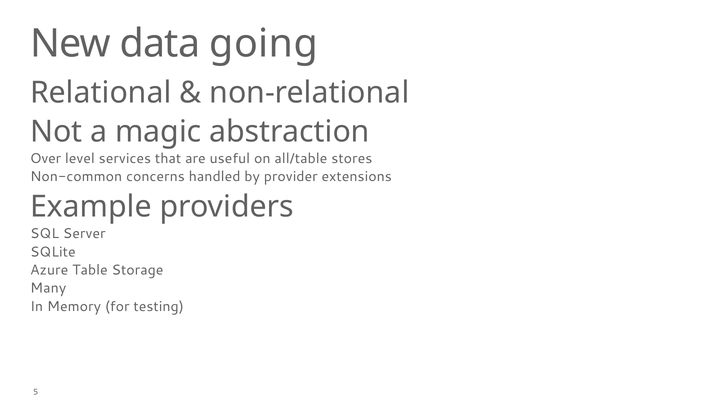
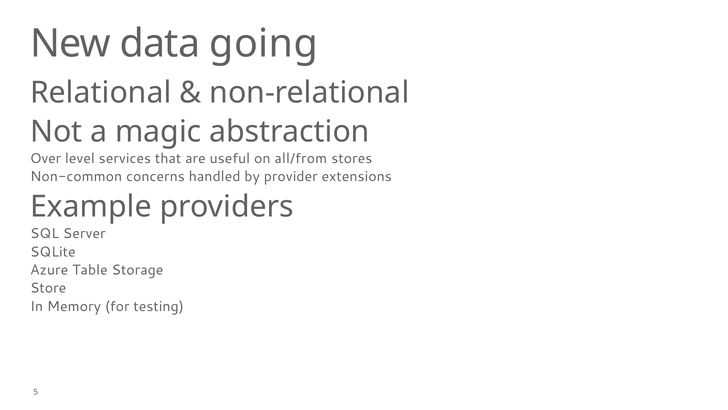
all/table: all/table -> all/from
Many: Many -> Store
